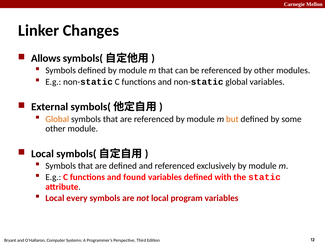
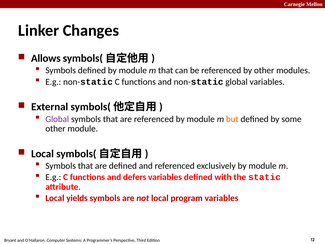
Global at (57, 119) colour: orange -> purple
found: found -> defers
every: every -> yields
